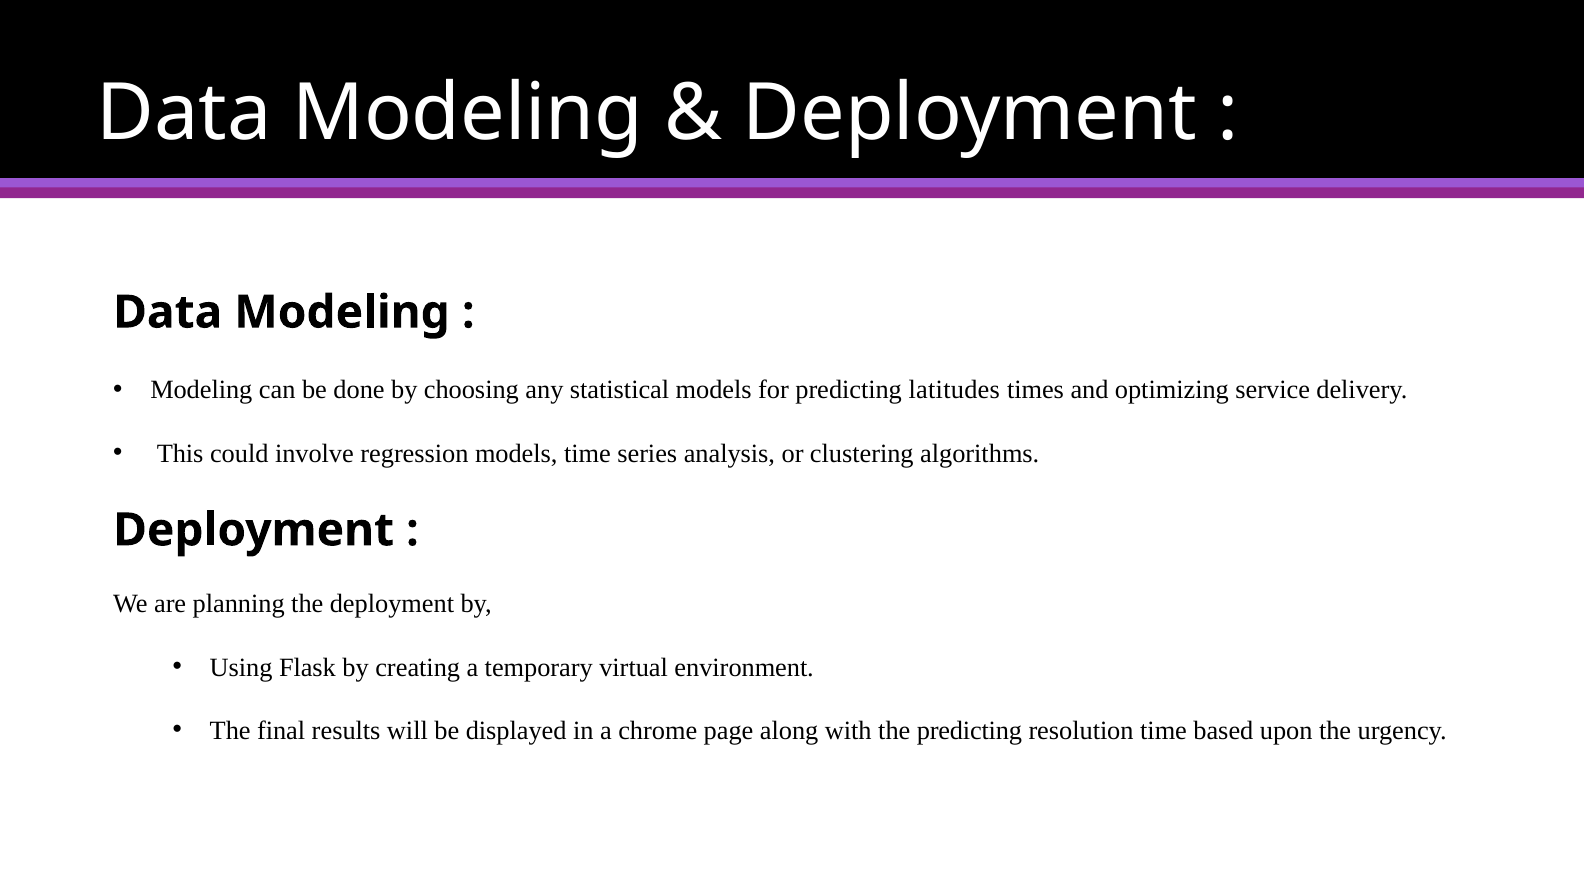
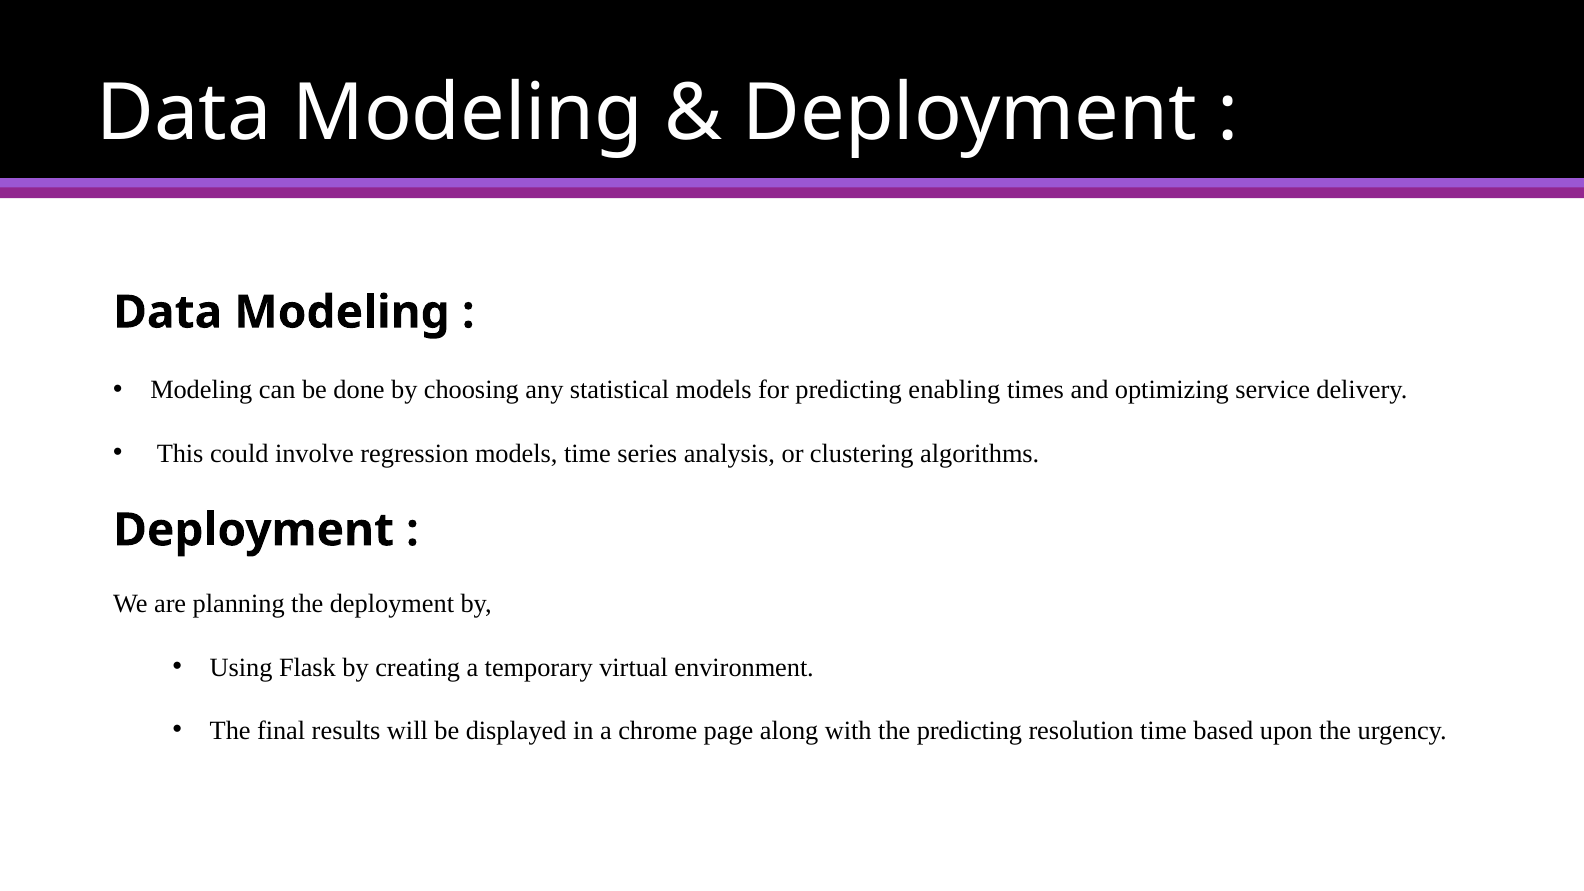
latitudes: latitudes -> enabling
